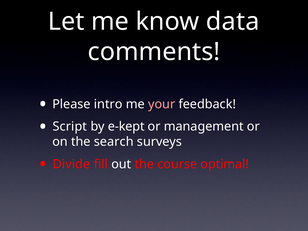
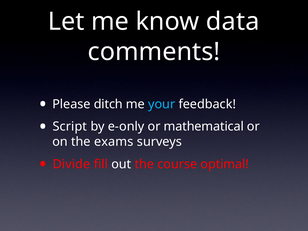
intro: intro -> ditch
your colour: pink -> light blue
e-kept: e-kept -> e-only
management: management -> mathematical
search: search -> exams
